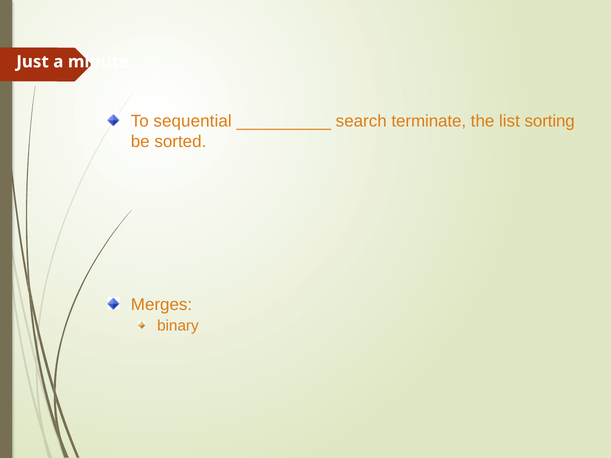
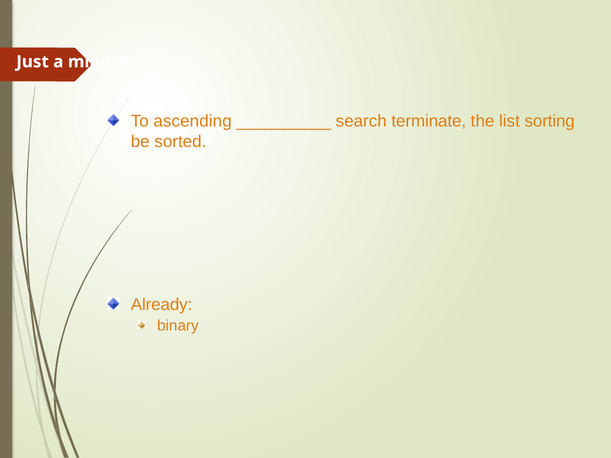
sequential: sequential -> ascending
Merges: Merges -> Already
